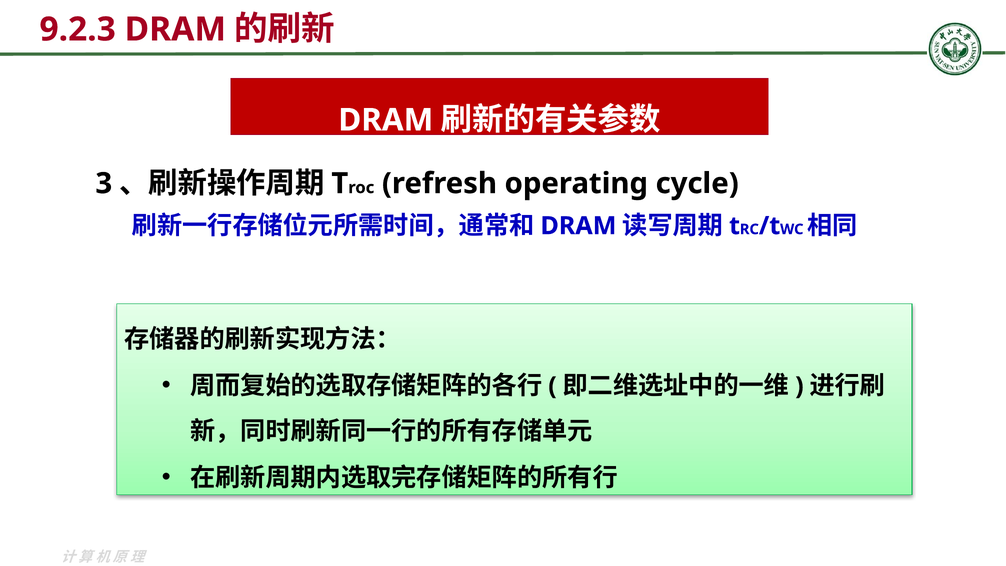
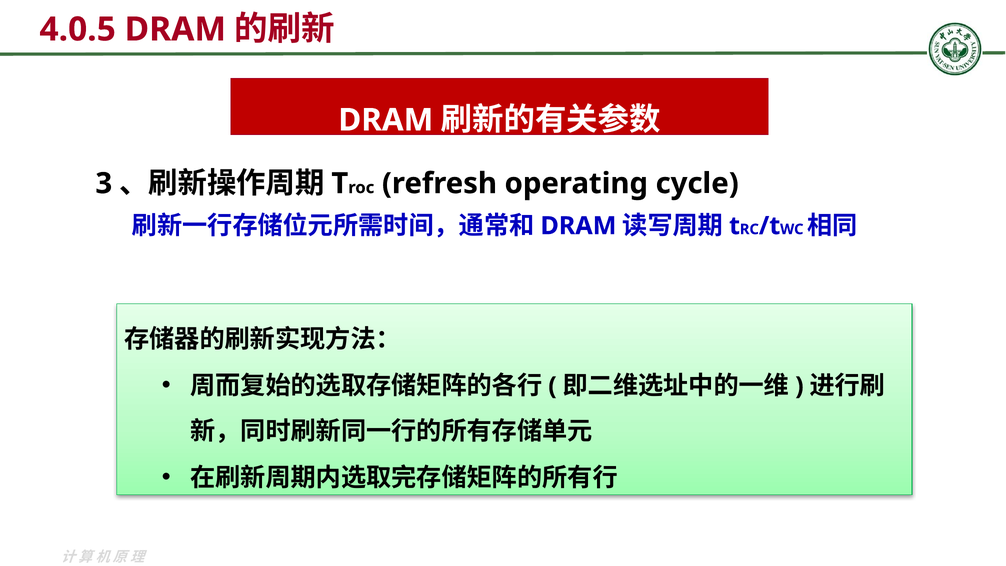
9.2.3: 9.2.3 -> 4.0.5
